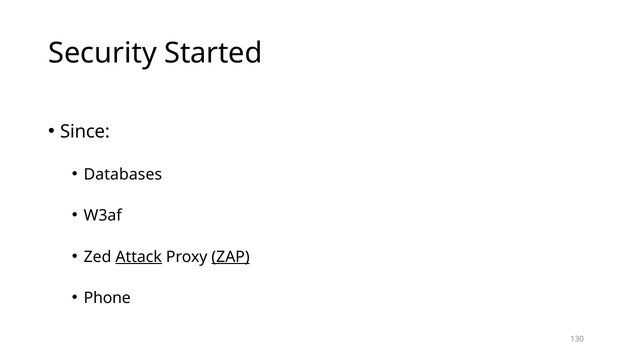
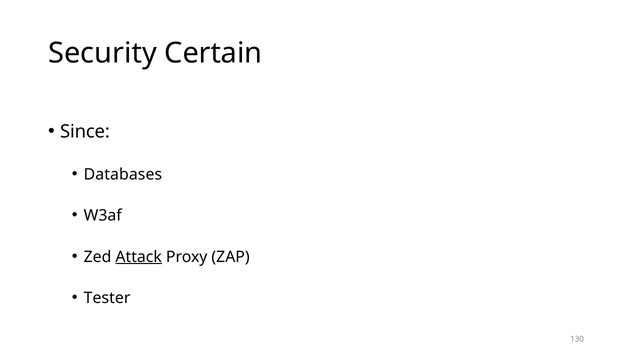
Started: Started -> Certain
ZAP underline: present -> none
Phone: Phone -> Tester
